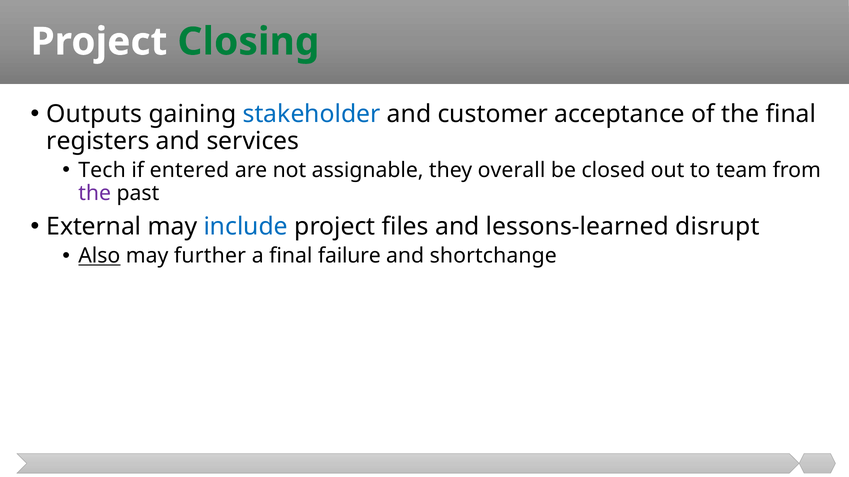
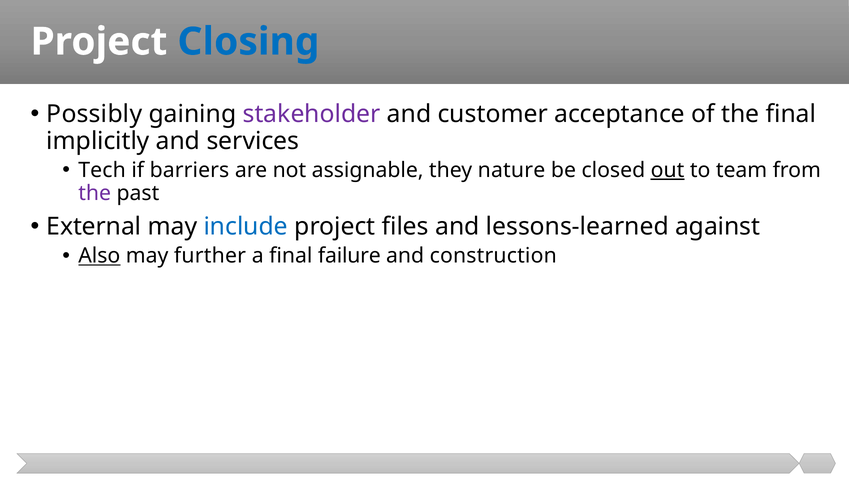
Closing colour: green -> blue
Outputs: Outputs -> Possibly
stakeholder colour: blue -> purple
registers: registers -> implicitly
entered: entered -> barriers
overall: overall -> nature
out underline: none -> present
disrupt: disrupt -> against
shortchange: shortchange -> construction
